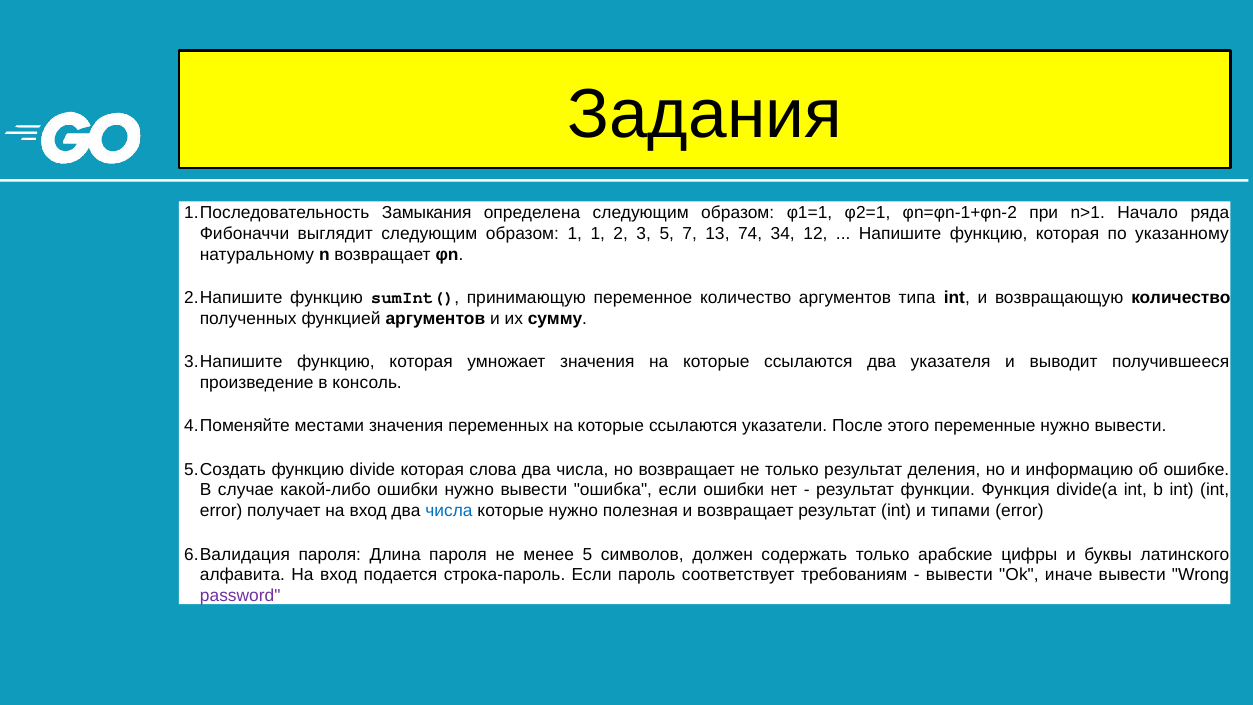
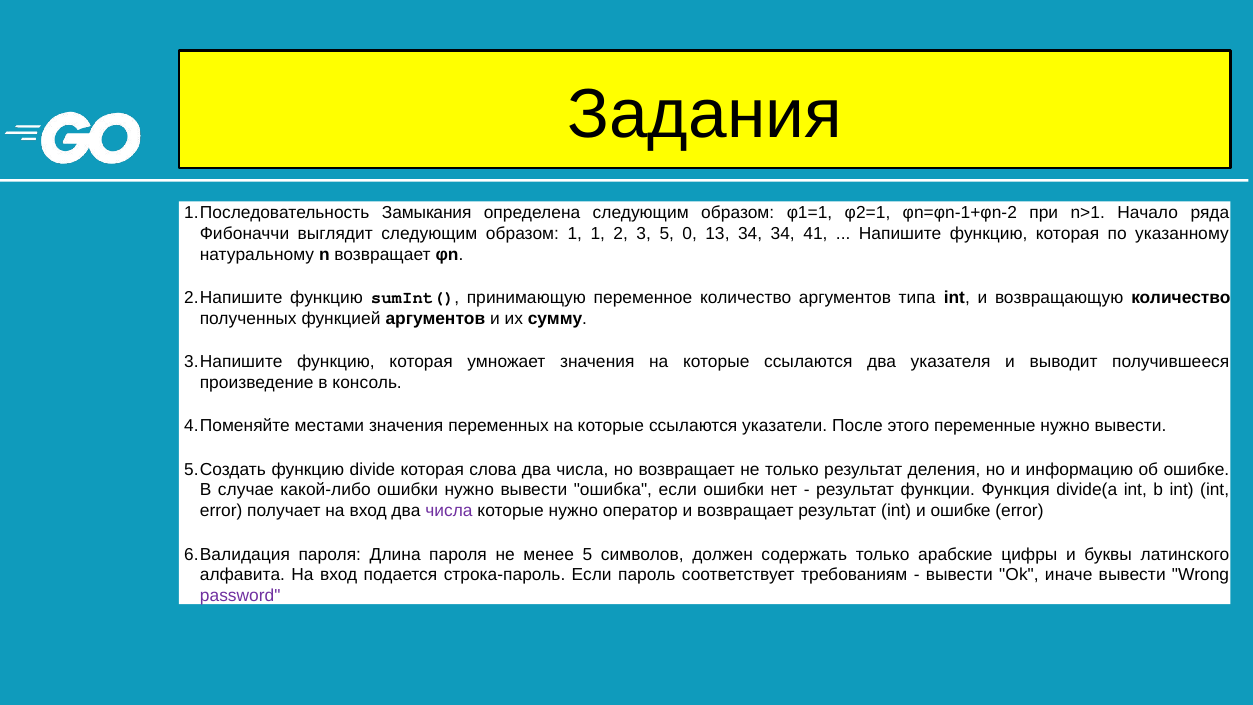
7: 7 -> 0
13 74: 74 -> 34
12: 12 -> 41
числа at (449, 511) colour: blue -> purple
полезная: полезная -> оператор
и типами: типами -> ошибке
